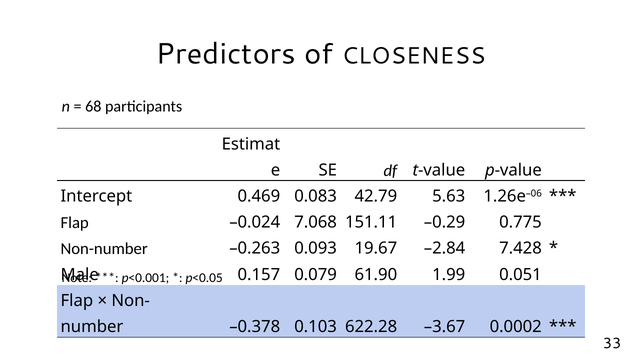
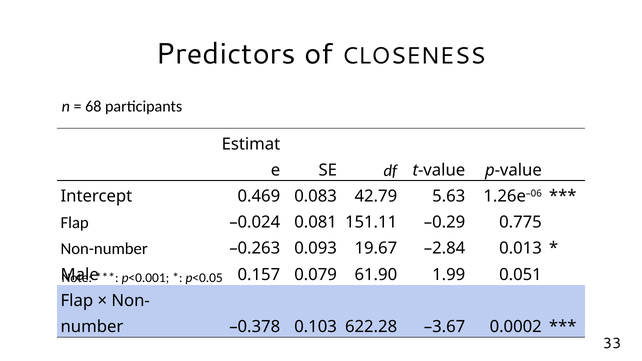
7.068: 7.068 -> 0.081
7.428: 7.428 -> 0.013
